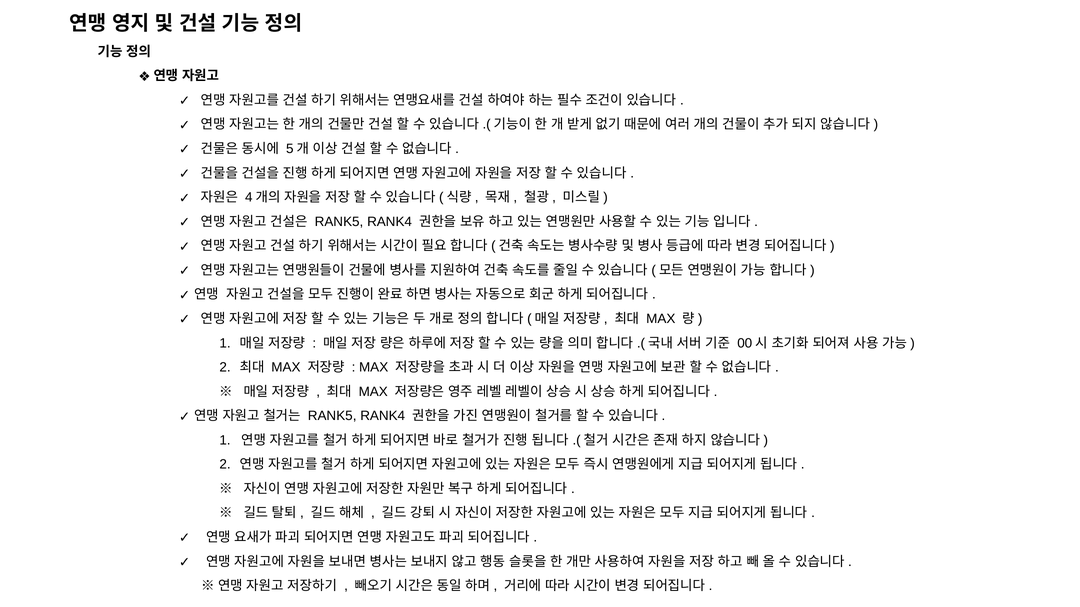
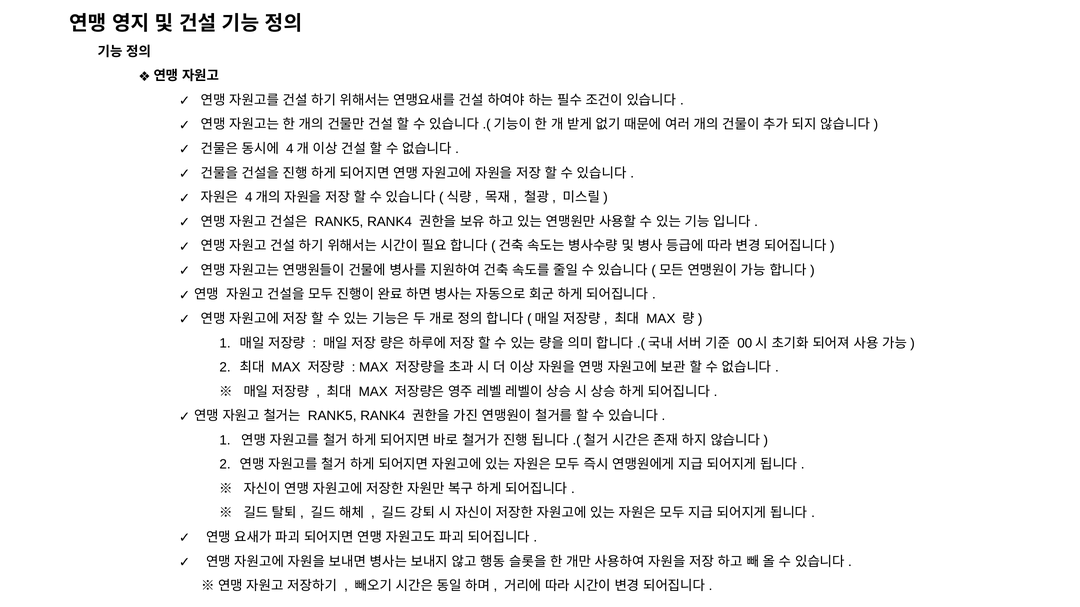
5 at (290, 149): 5 -> 4
